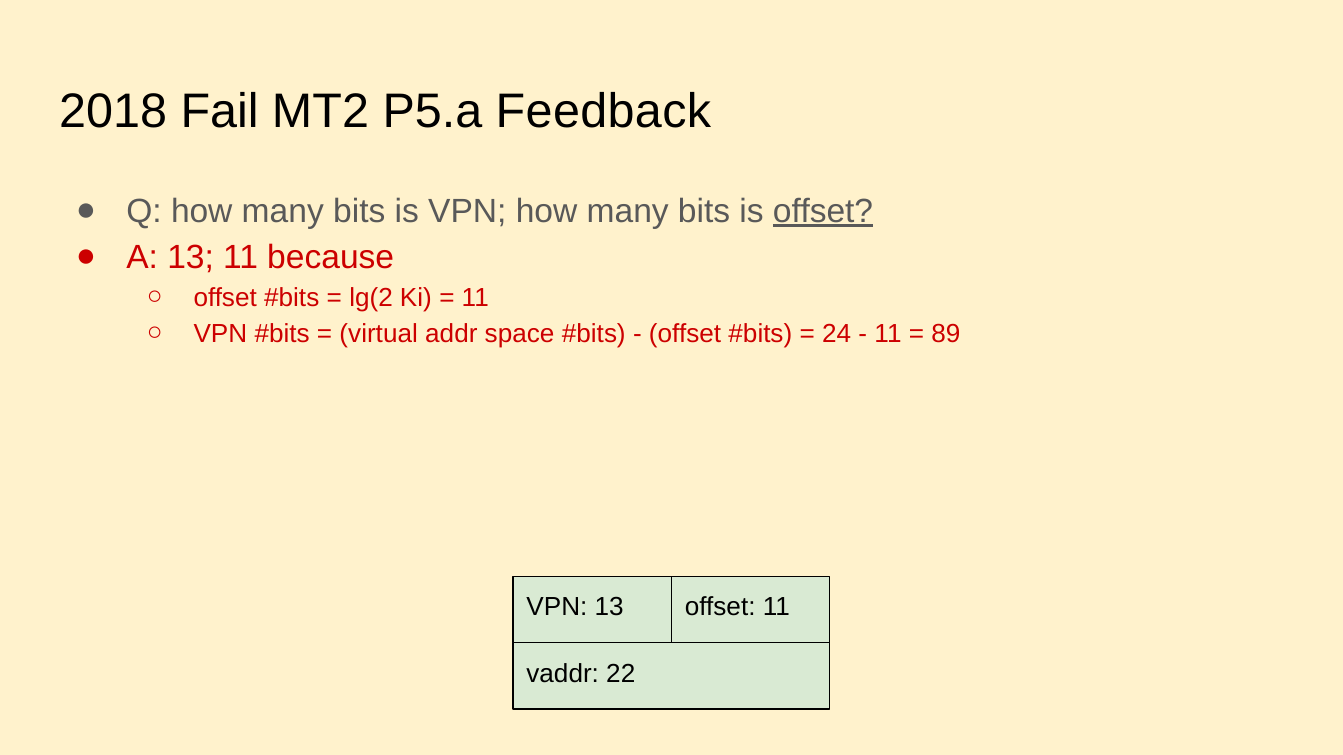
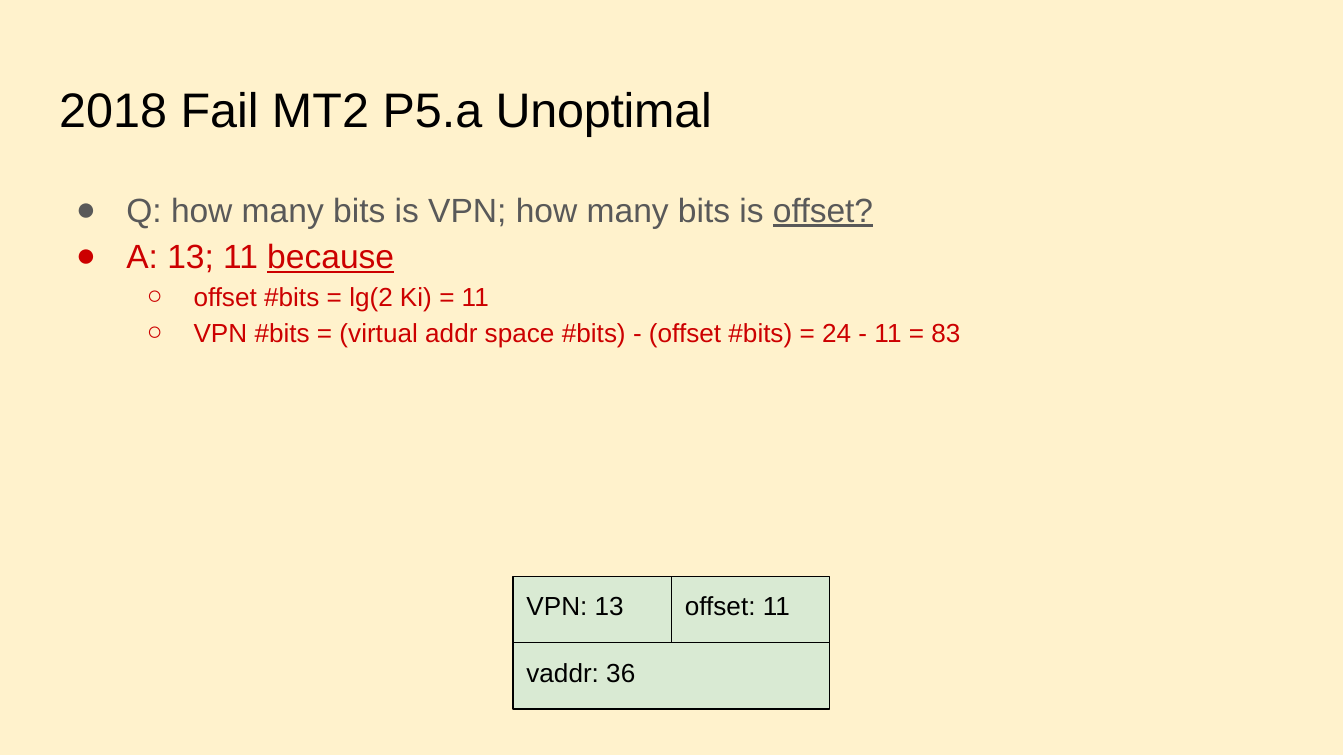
Feedback: Feedback -> Unoptimal
because underline: none -> present
89: 89 -> 83
22: 22 -> 36
